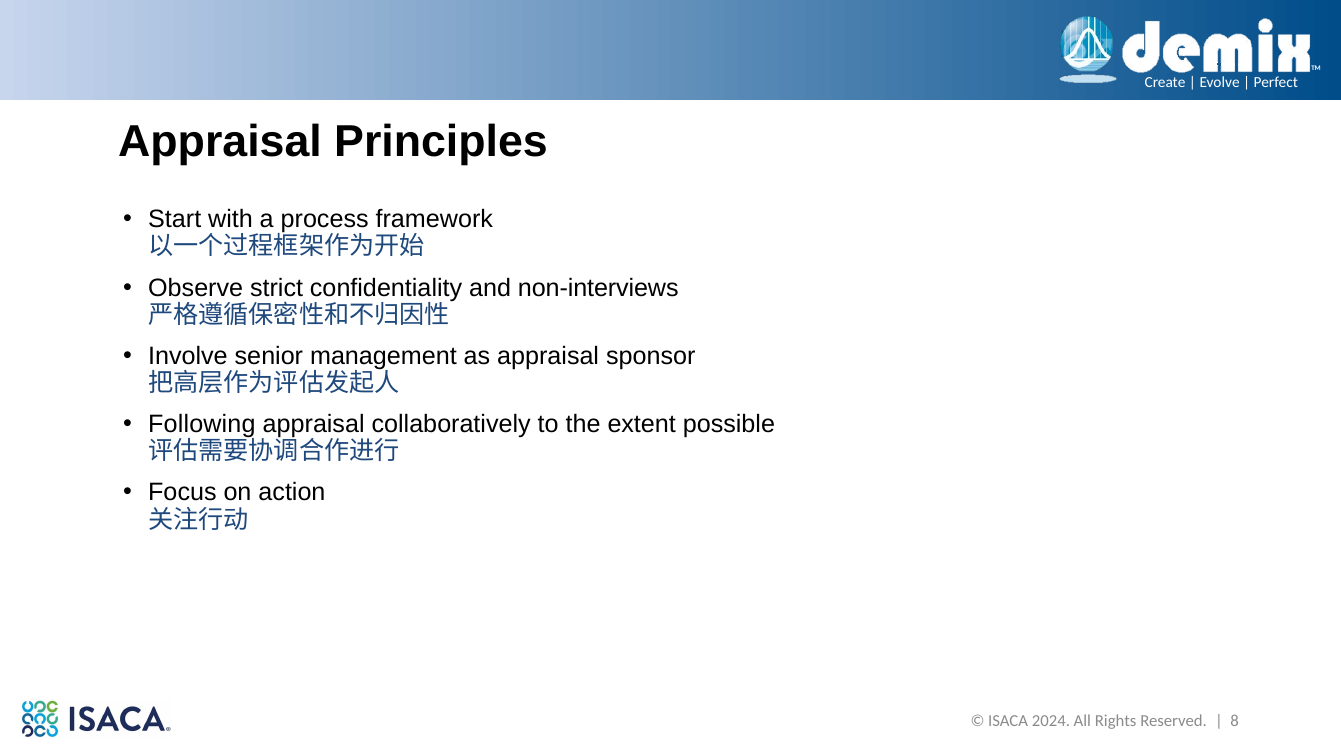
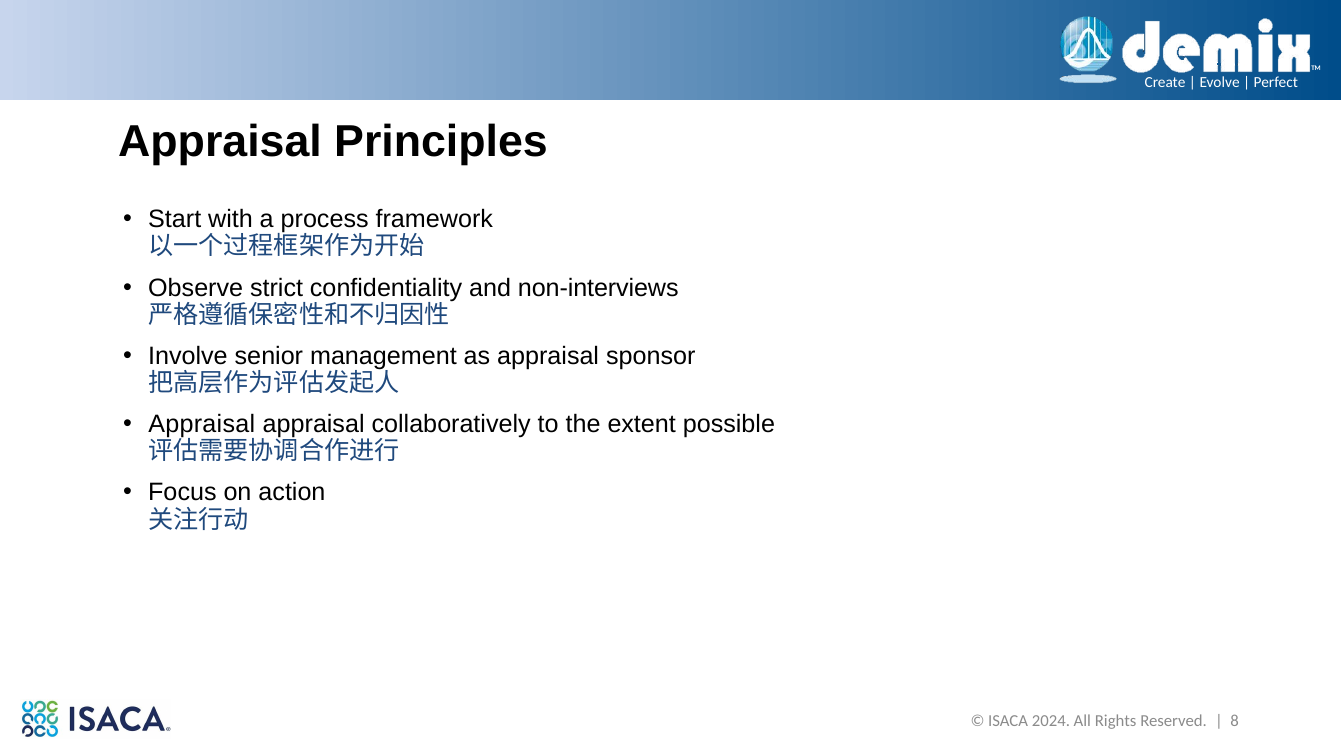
Following at (202, 424): Following -> Appraisal
